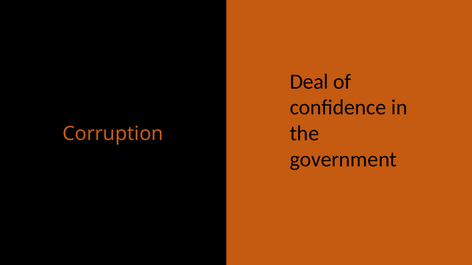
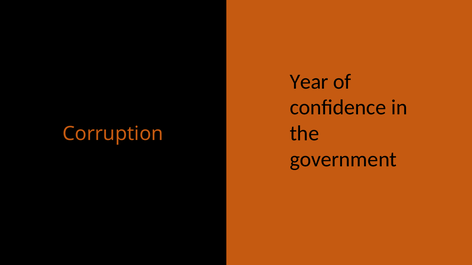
Deal: Deal -> Year
